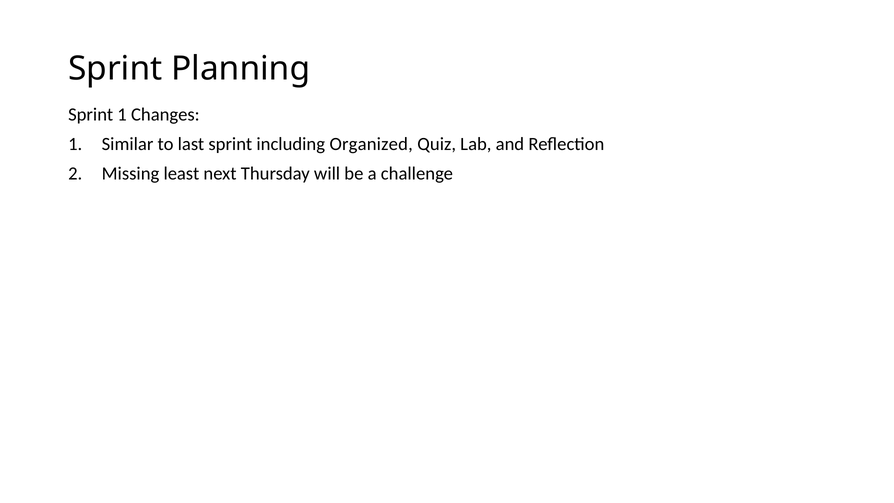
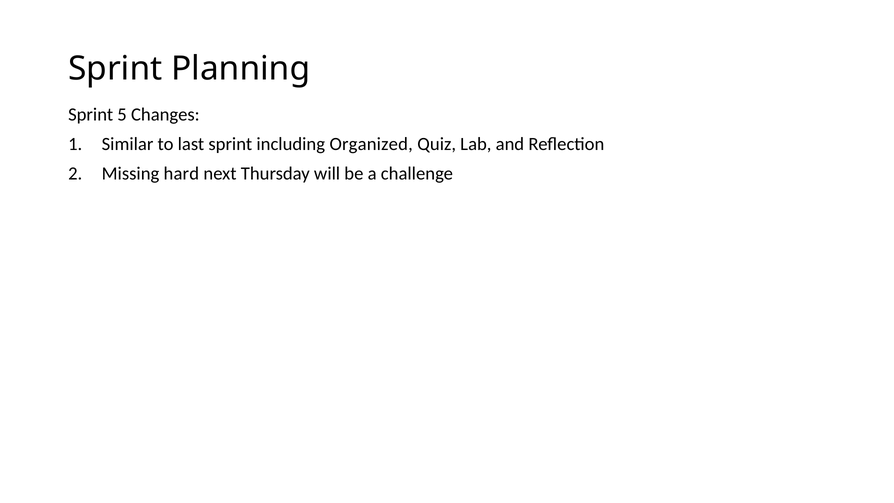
Sprint 1: 1 -> 5
least: least -> hard
